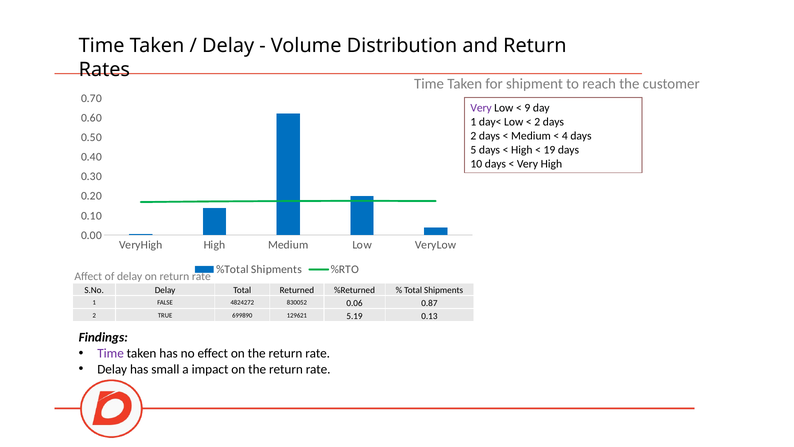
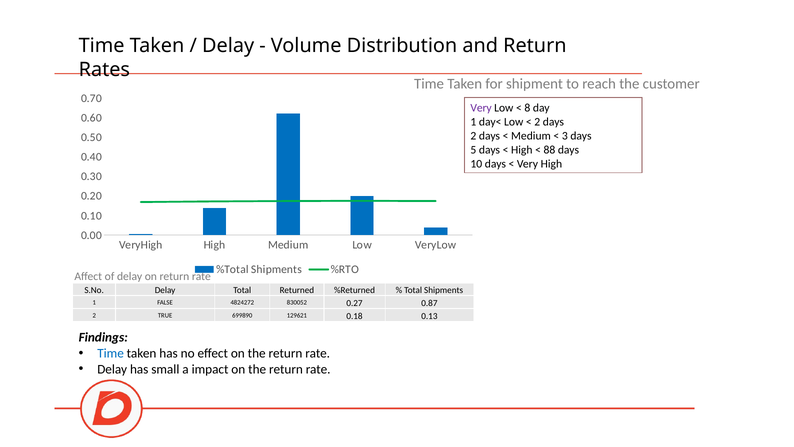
9: 9 -> 8
4: 4 -> 3
19: 19 -> 88
0.06: 0.06 -> 0.27
5.19: 5.19 -> 0.18
Time at (111, 353) colour: purple -> blue
